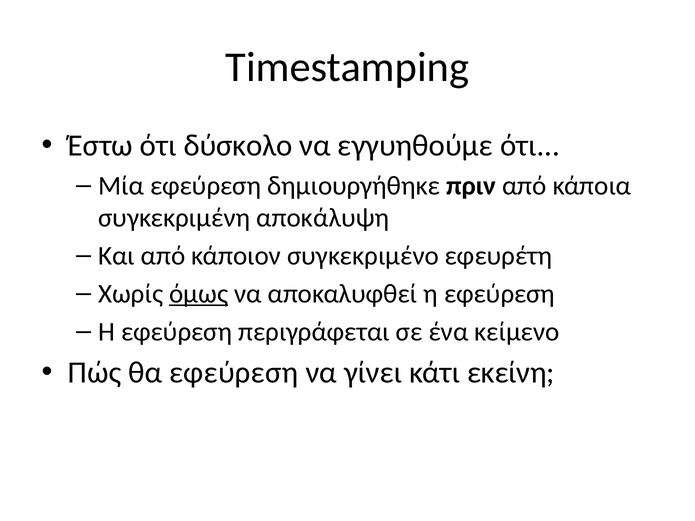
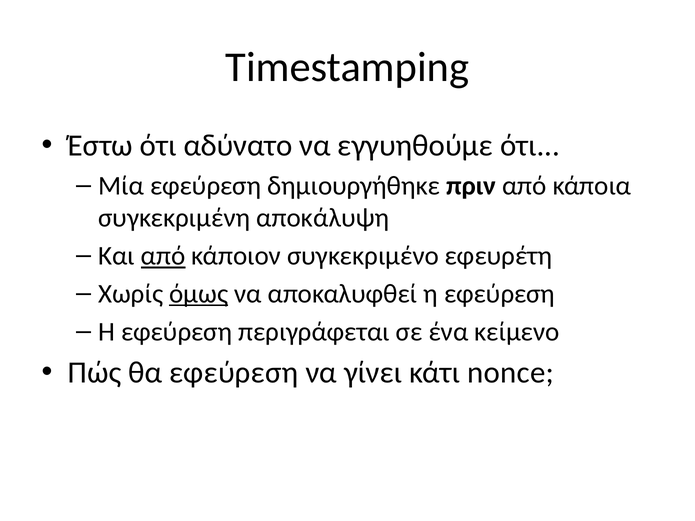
δύσκολο: δύσκολο -> αδύνατο
από at (163, 256) underline: none -> present
εκείνη: εκείνη -> nonce
